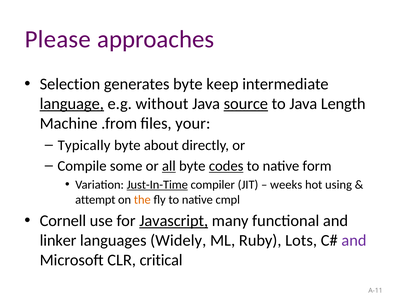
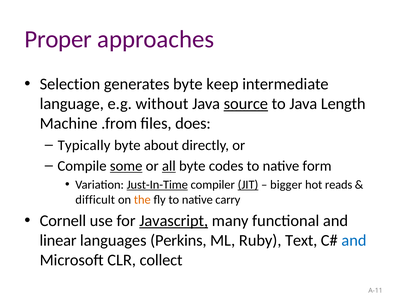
Please: Please -> Proper
language underline: present -> none
your: your -> does
some underline: none -> present
codes underline: present -> none
JIT underline: none -> present
weeks: weeks -> bigger
using: using -> reads
attempt: attempt -> difficult
cmpl: cmpl -> carry
linker: linker -> linear
Widely: Widely -> Perkins
Lots: Lots -> Text
and at (354, 241) colour: purple -> blue
critical: critical -> collect
